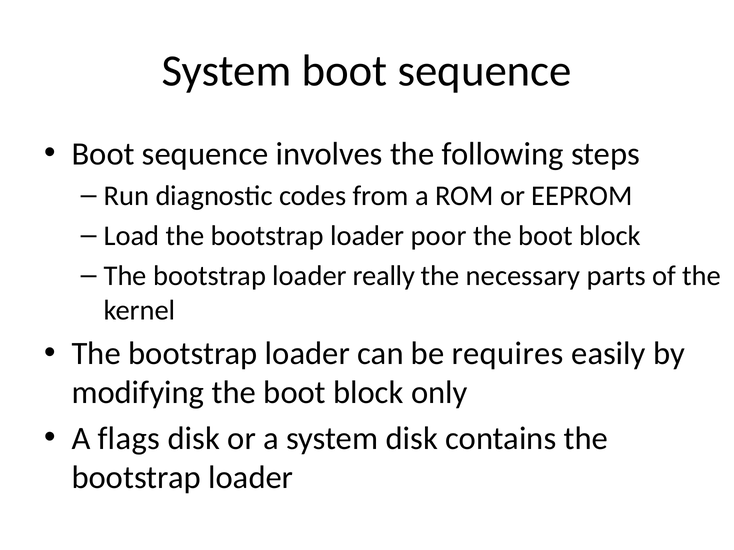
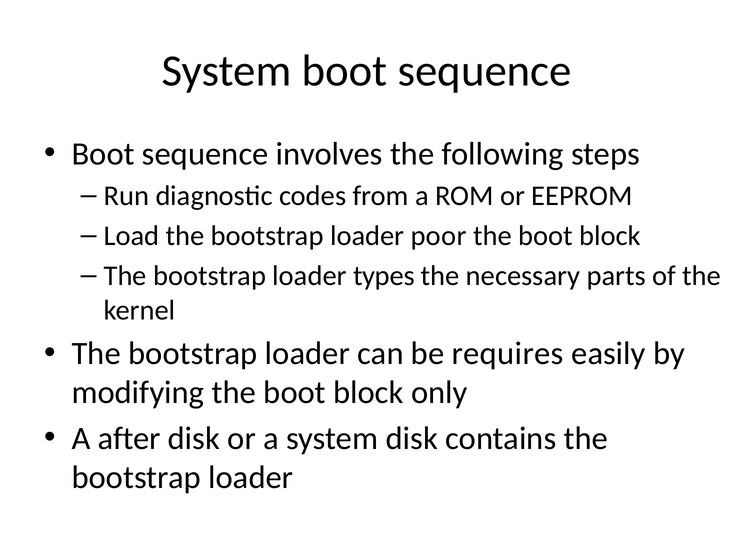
really: really -> types
flags: flags -> after
